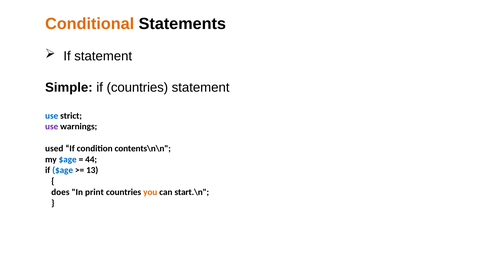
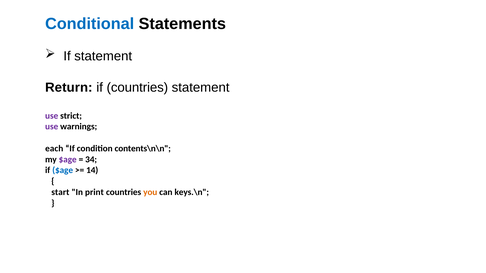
Conditional colour: orange -> blue
Simple: Simple -> Return
use at (52, 116) colour: blue -> purple
used: used -> each
$age at (68, 160) colour: blue -> purple
44: 44 -> 34
13: 13 -> 14
does: does -> start
start.\n: start.\n -> keys.\n
